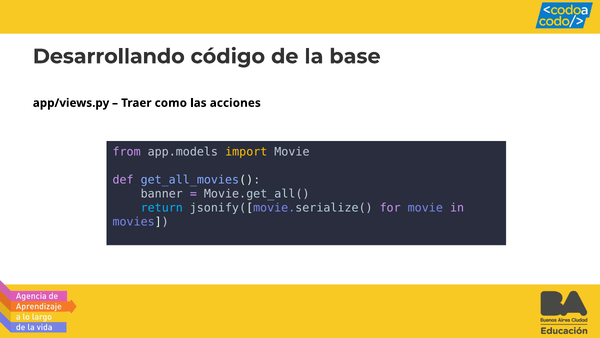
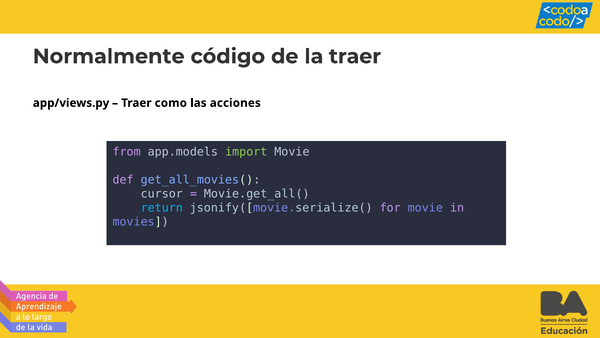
Desarrollando: Desarrollando -> Normalmente
la base: base -> traer
import colour: yellow -> light green
banner: banner -> cursor
